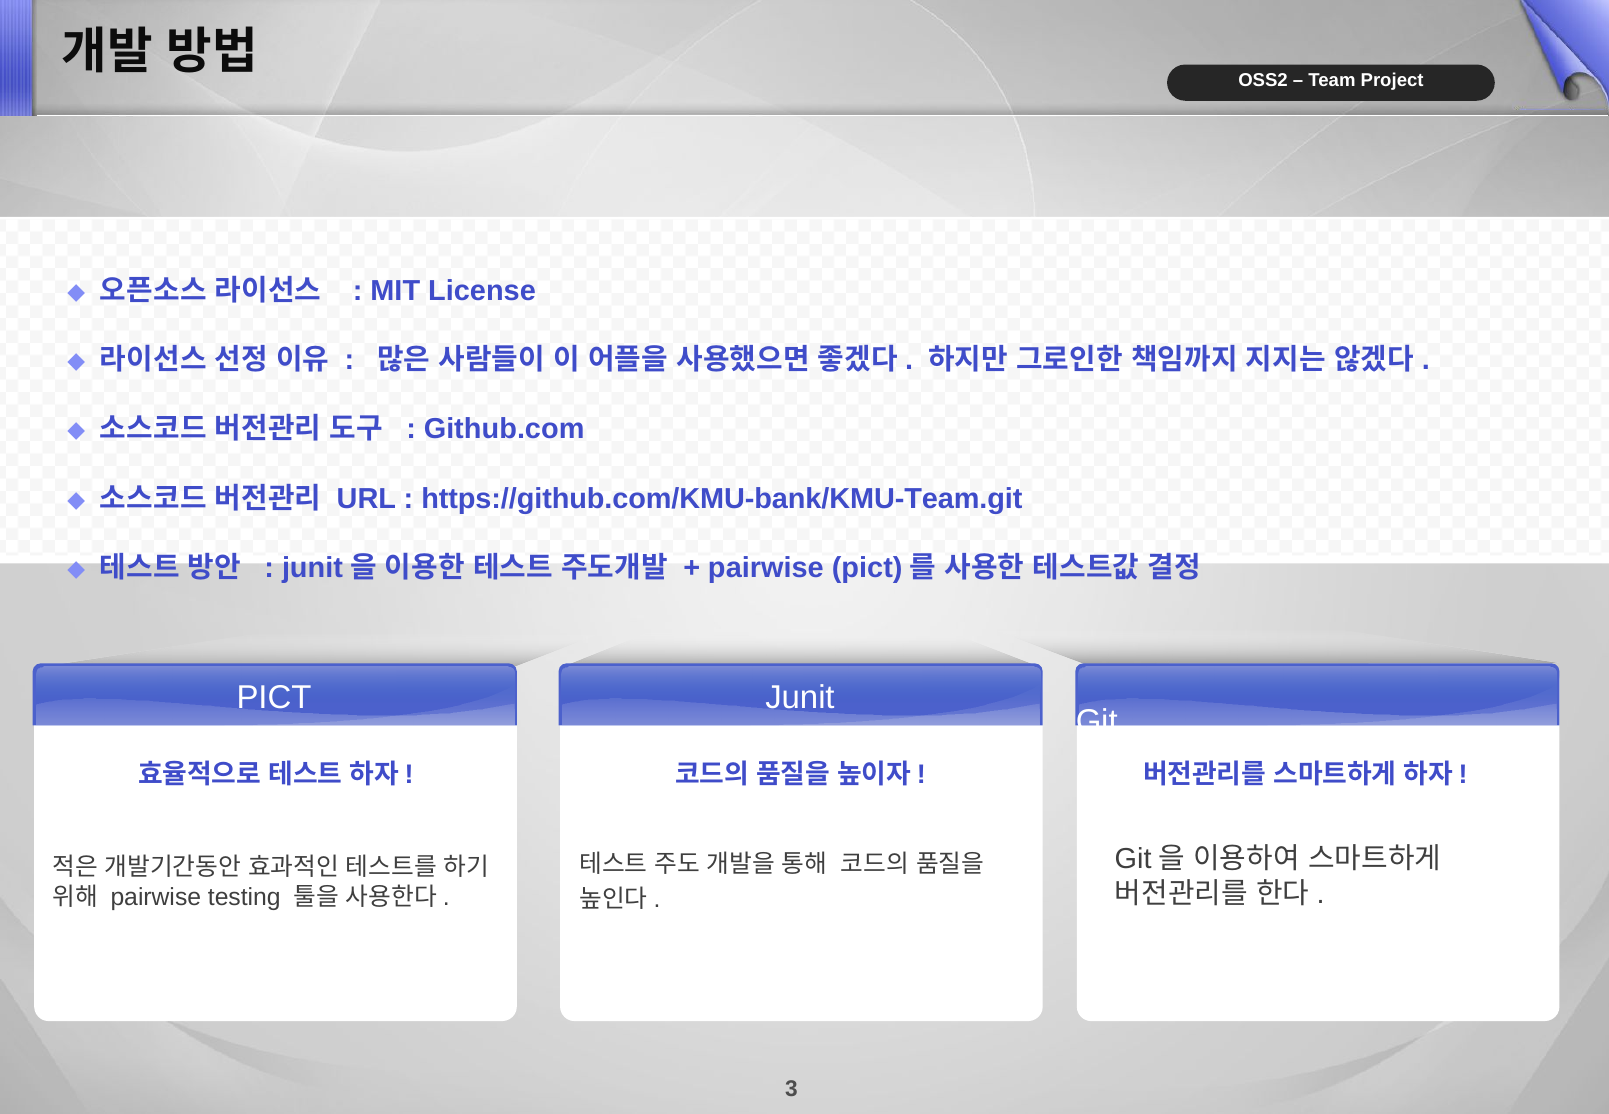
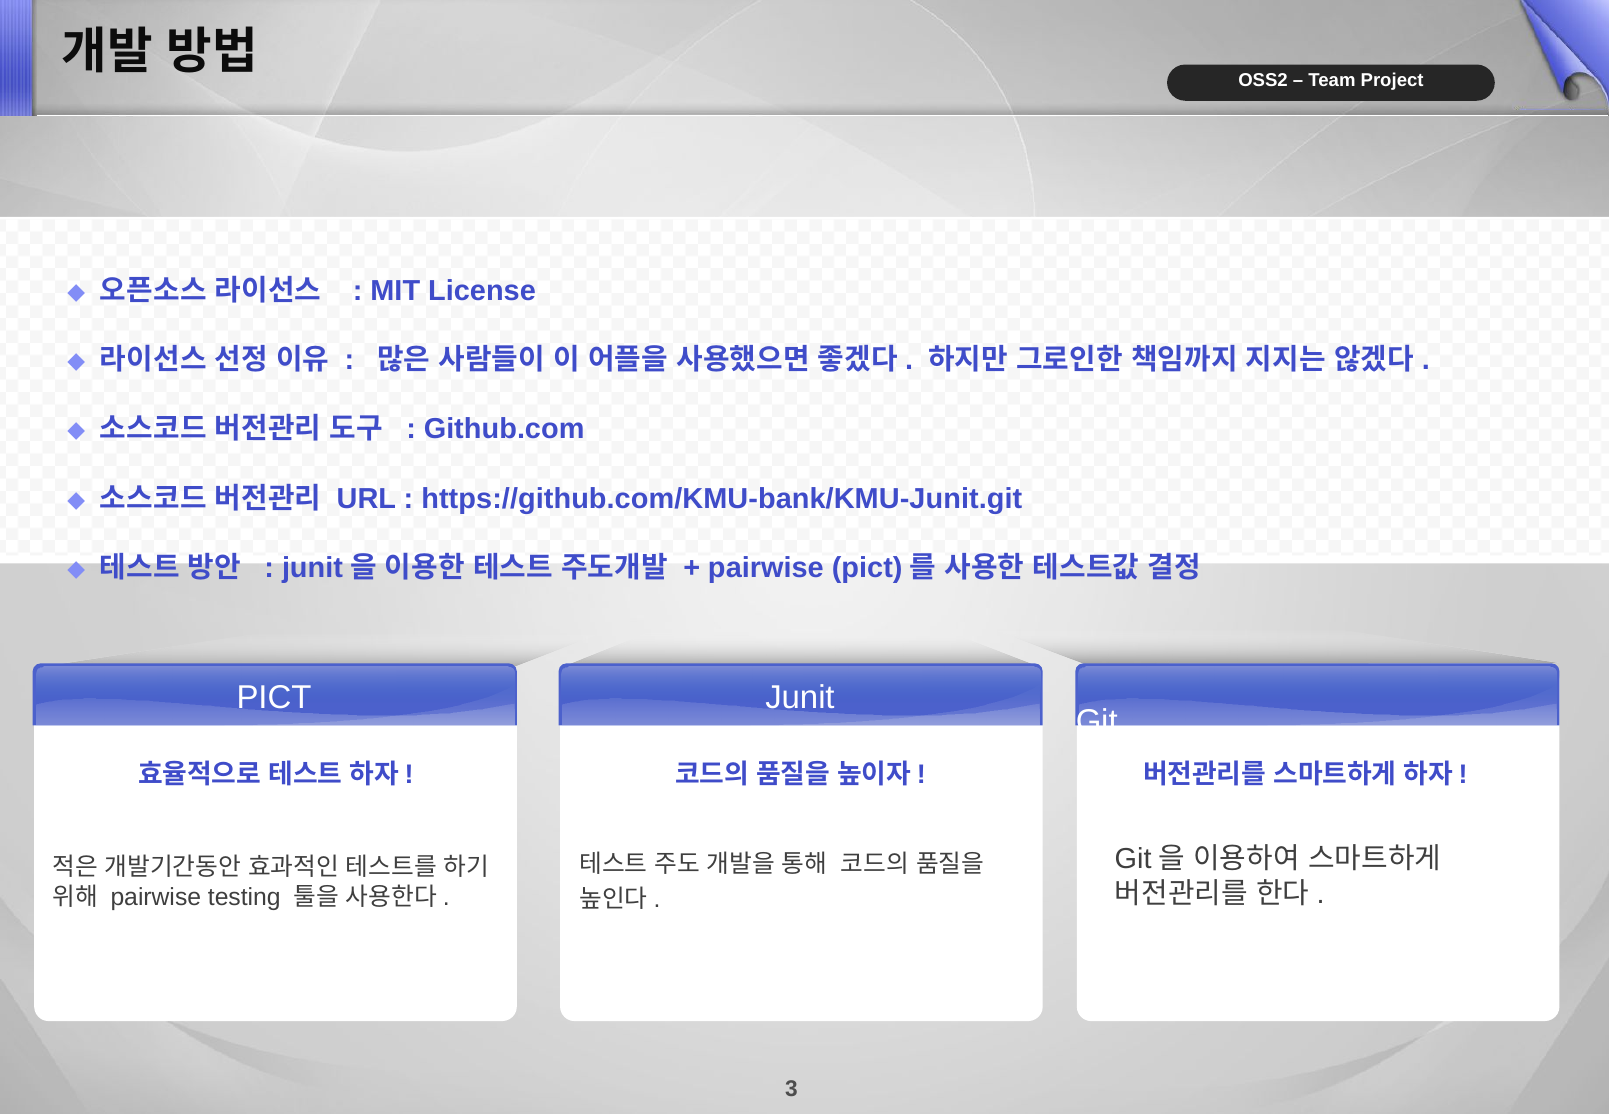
https://github.com/KMU-bank/KMU-Team.git: https://github.com/KMU-bank/KMU-Team.git -> https://github.com/KMU-bank/KMU-Junit.git
